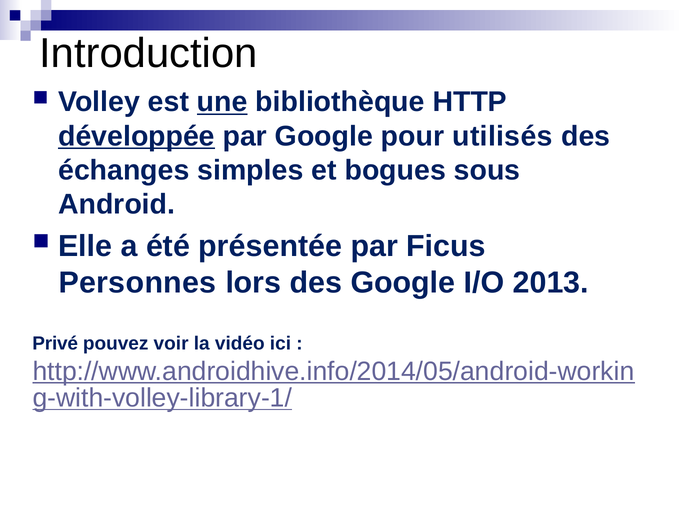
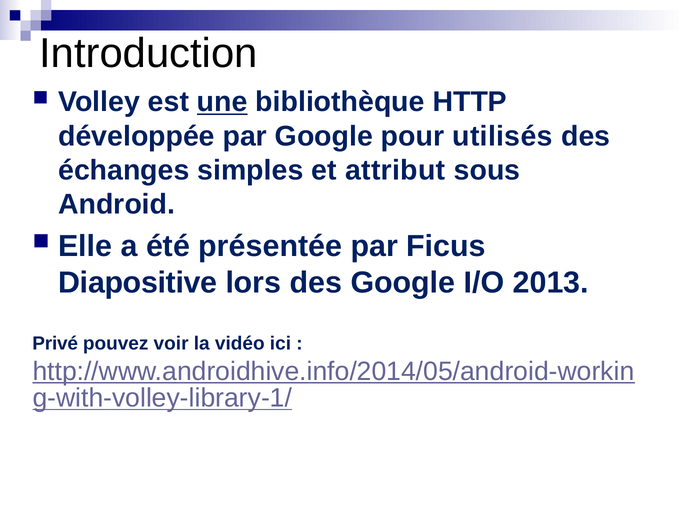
développée underline: present -> none
bogues: bogues -> attribut
Personnes: Personnes -> Diapositive
